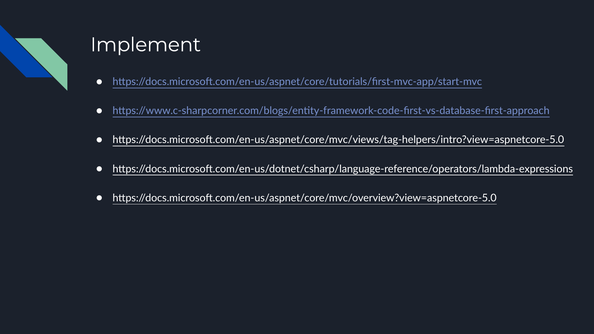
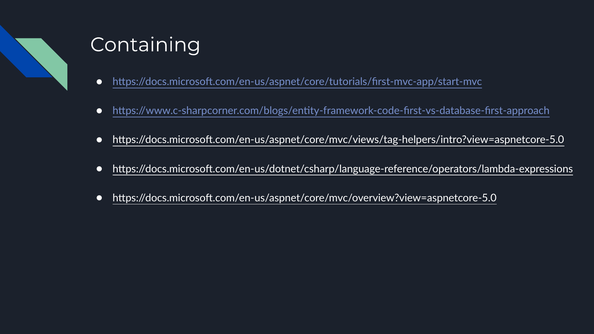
Implement: Implement -> Containing
